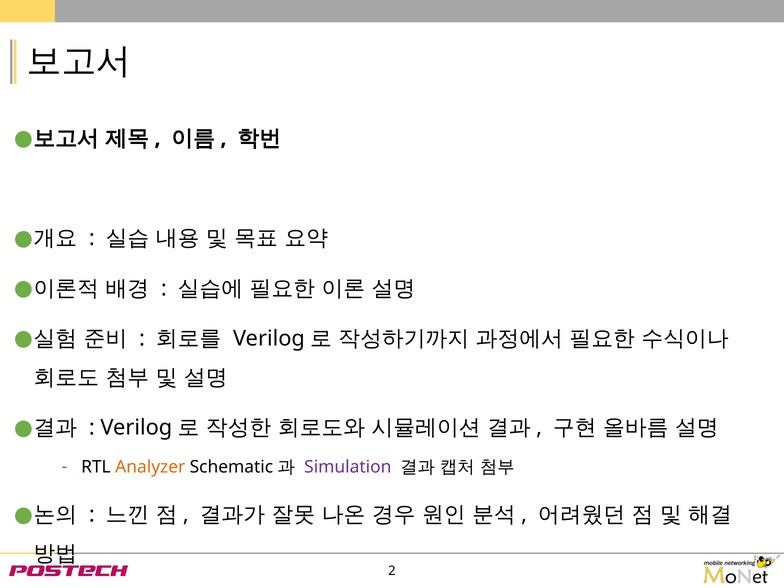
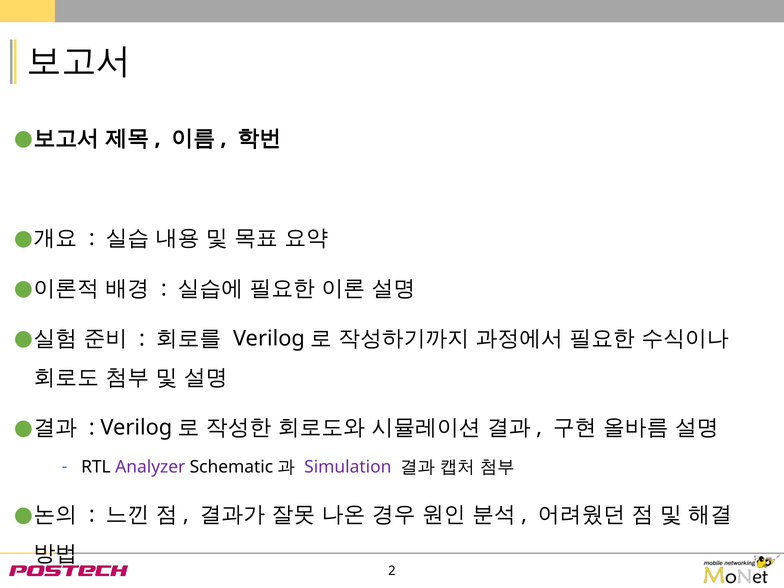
Analyzer colour: orange -> purple
